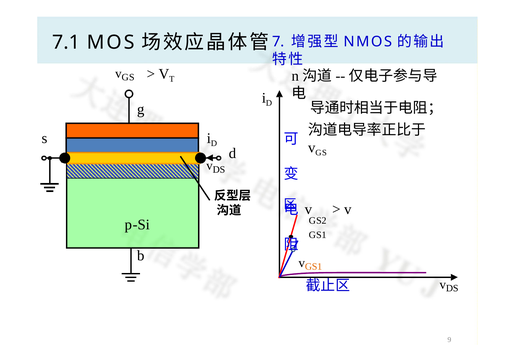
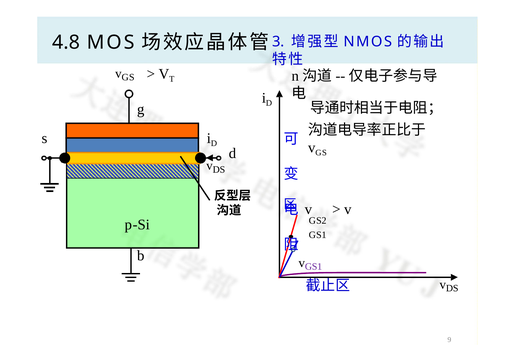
7.1: 7.1 -> 4.8
7: 7 -> 3
GS1 at (314, 267) colour: orange -> purple
